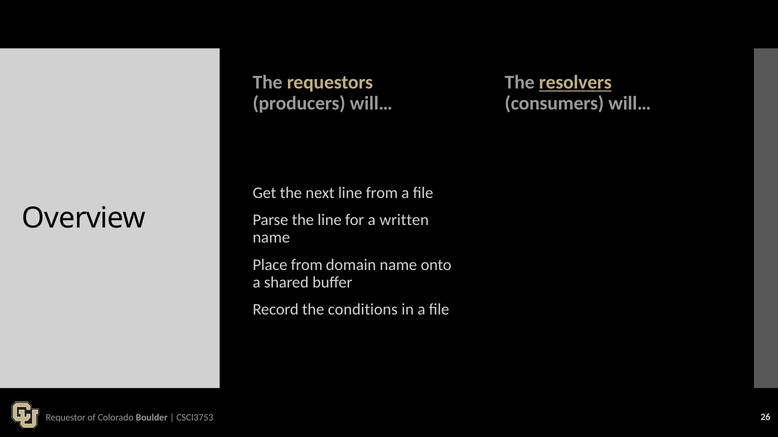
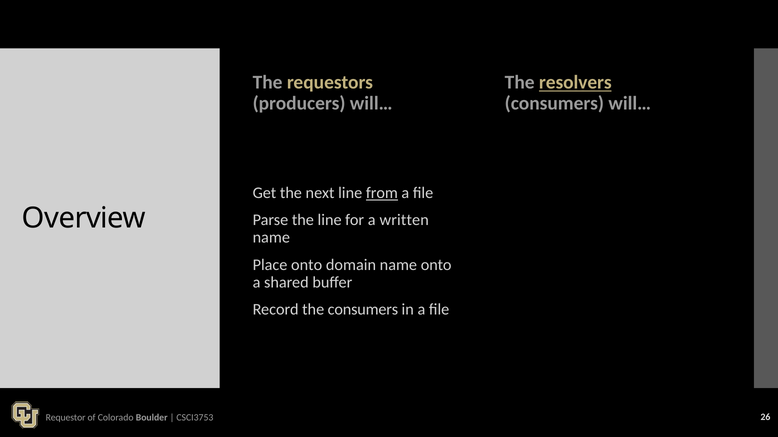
from at (382, 193) underline: none -> present
Place from: from -> onto
the conditions: conditions -> consumers
